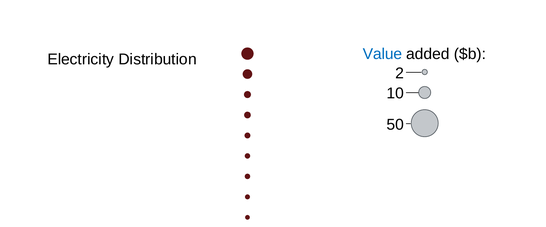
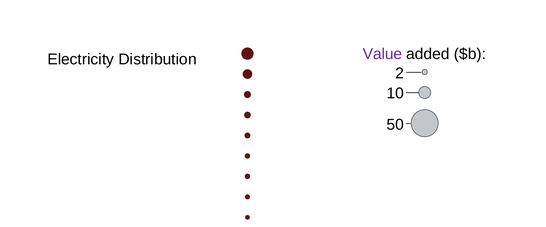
Value colour: blue -> purple
